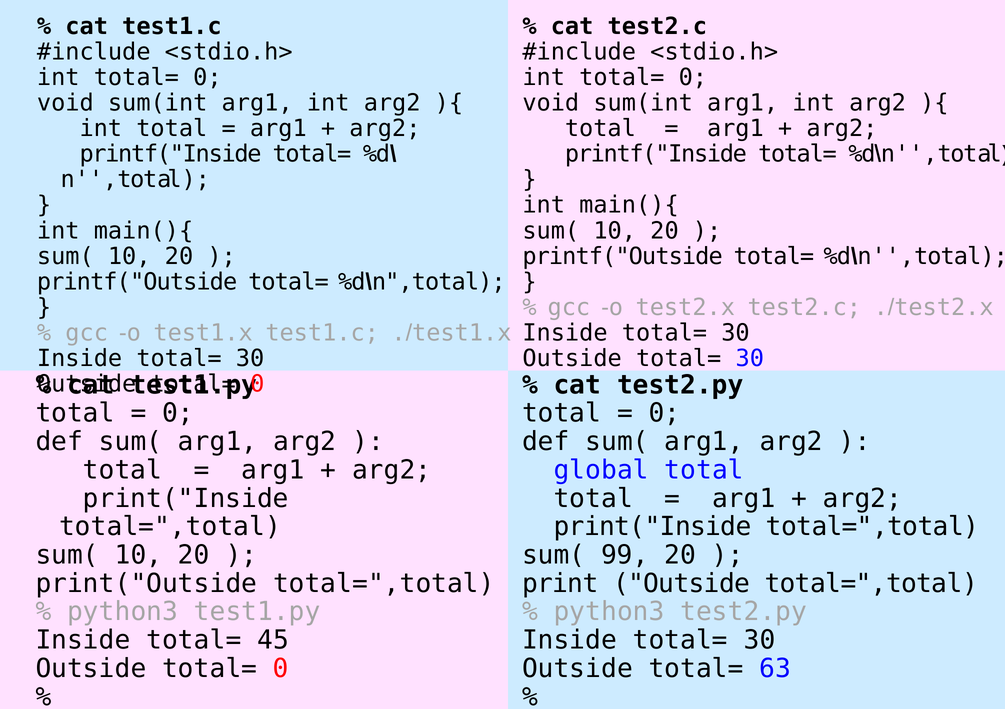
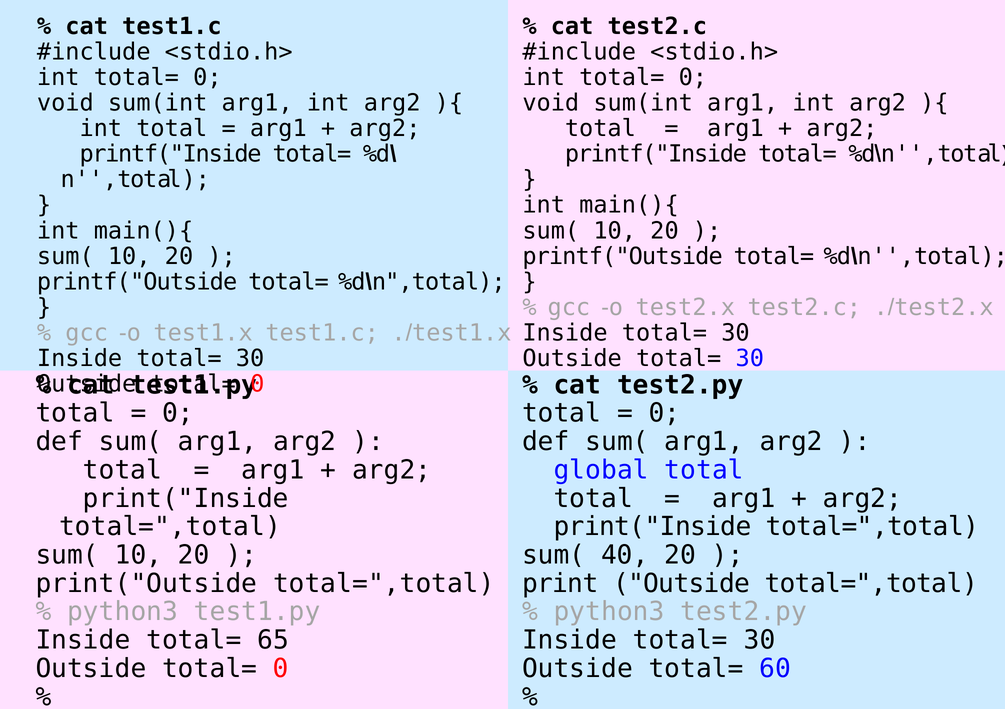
99: 99 -> 40
45: 45 -> 65
63: 63 -> 60
